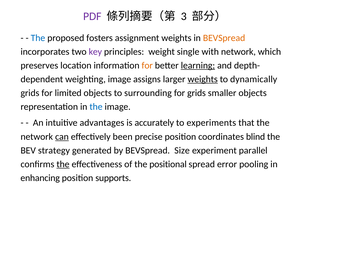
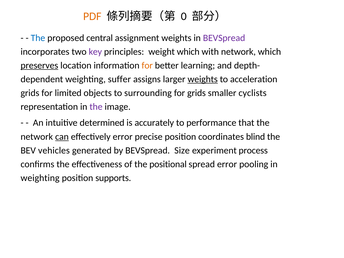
PDF colour: purple -> orange
3: 3 -> 0
fosters: fosters -> central
BEVSpread at (224, 38) colour: orange -> purple
weight single: single -> which
preserves underline: none -> present
learning underline: present -> none
weighting image: image -> suffer
dynamically: dynamically -> acceleration
smaller objects: objects -> cyclists
the at (96, 107) colour: blue -> purple
advantages: advantages -> determined
experiments: experiments -> performance
effectively been: been -> error
strategy: strategy -> vehicles
parallel: parallel -> process
the at (63, 164) underline: present -> none
enhancing at (40, 178): enhancing -> weighting
